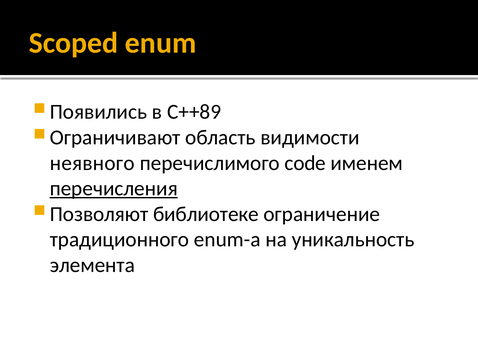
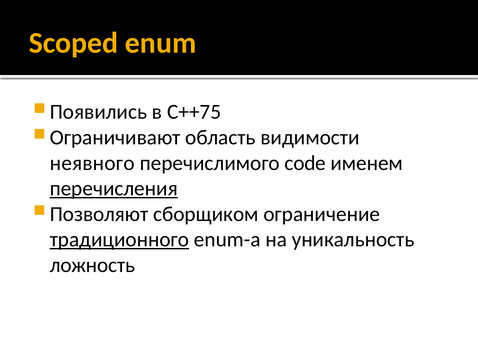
C++89: C++89 -> C++75
библиотеке: библиотеке -> сборщиком
традиционного underline: none -> present
элемента: элемента -> ложность
